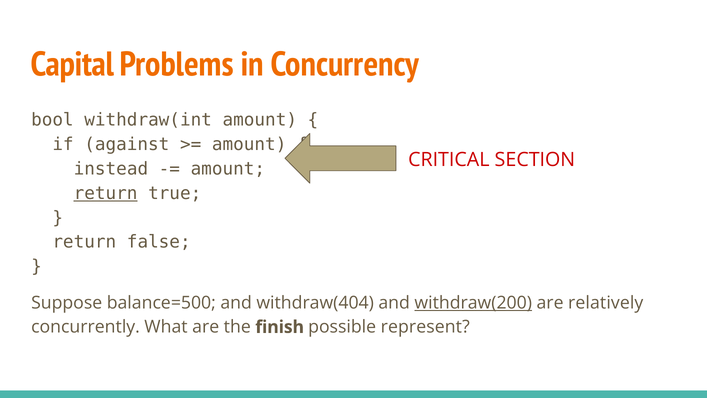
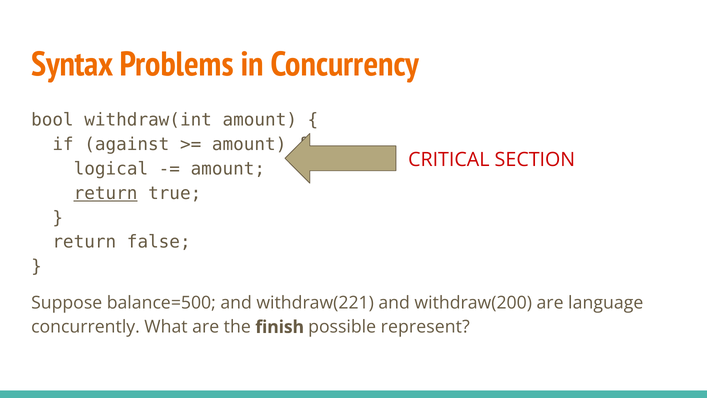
Capital: Capital -> Syntax
instead: instead -> logical
withdraw(404: withdraw(404 -> withdraw(221
withdraw(200 underline: present -> none
relatively: relatively -> language
